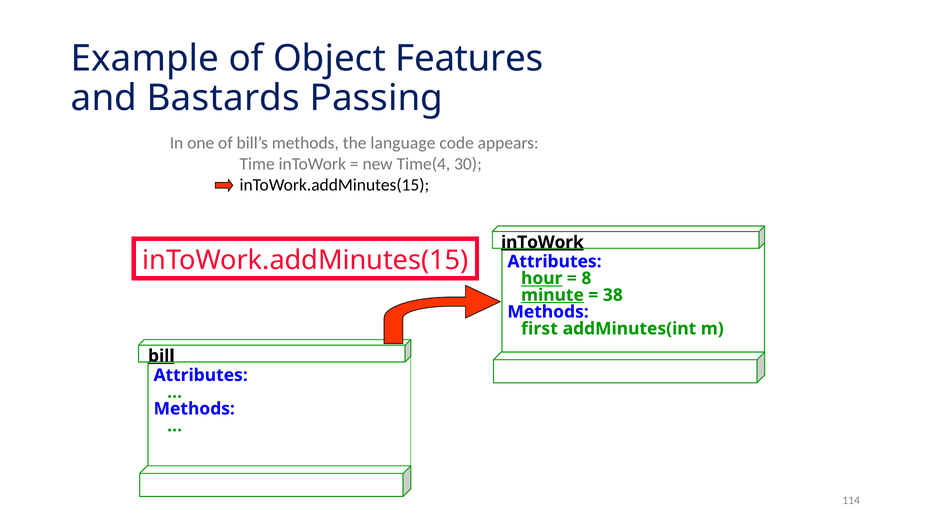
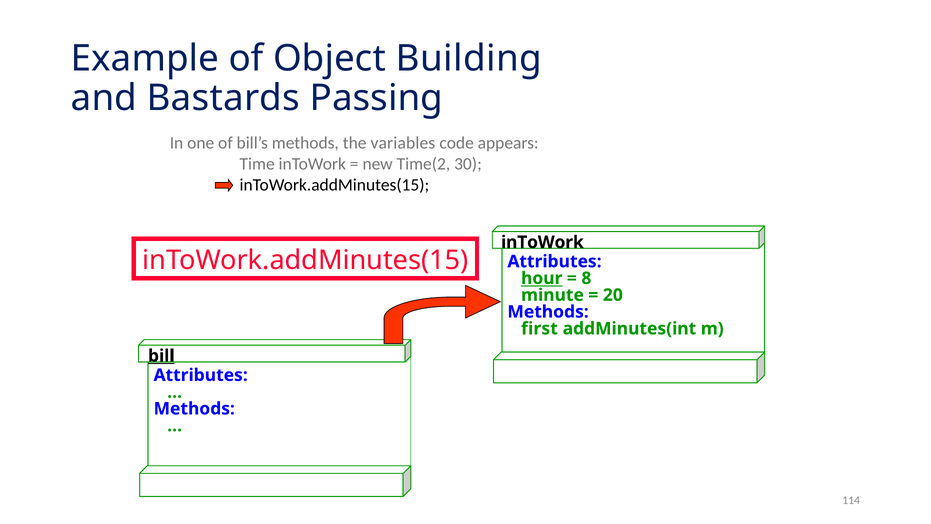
Features: Features -> Building
language: language -> variables
Time(4: Time(4 -> Time(2
inToWork at (542, 242) underline: present -> none
minute underline: present -> none
38: 38 -> 20
